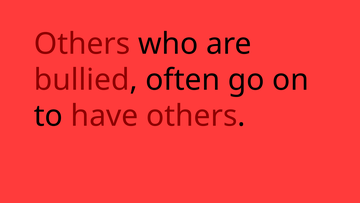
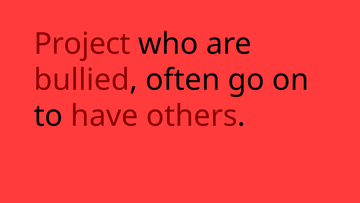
Others at (82, 44): Others -> Project
